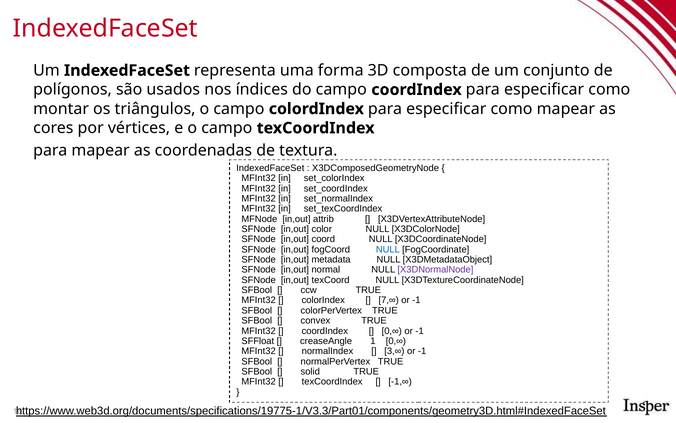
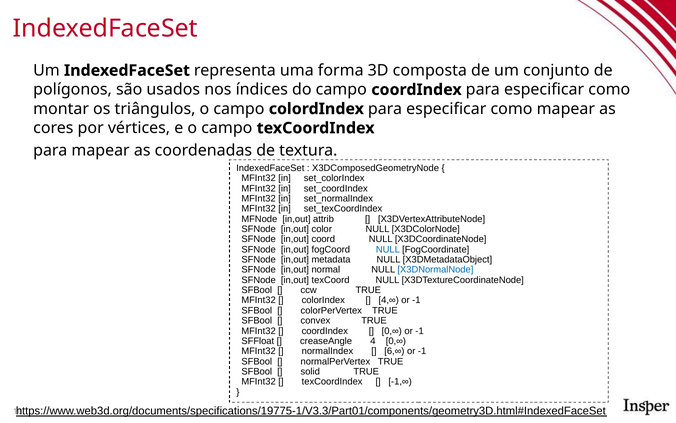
X3DNormalNode colour: purple -> blue
7,∞: 7,∞ -> 4,∞
1: 1 -> 4
3,∞: 3,∞ -> 6,∞
